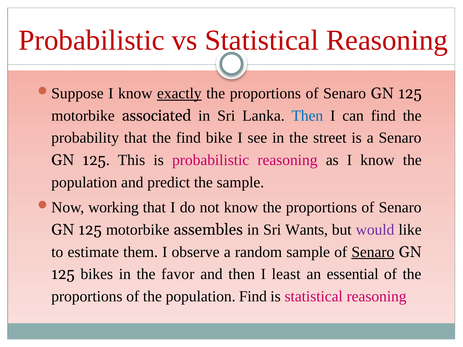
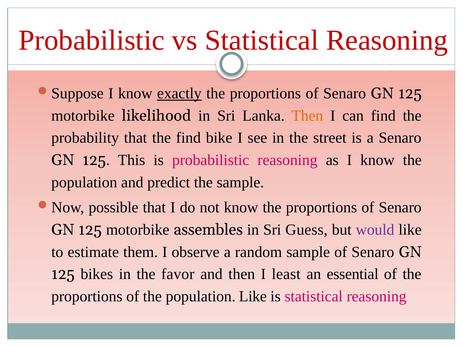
associated: associated -> likelihood
Then at (307, 116) colour: blue -> orange
working: working -> possible
Wants: Wants -> Guess
Senaro at (373, 252) underline: present -> none
population Find: Find -> Like
